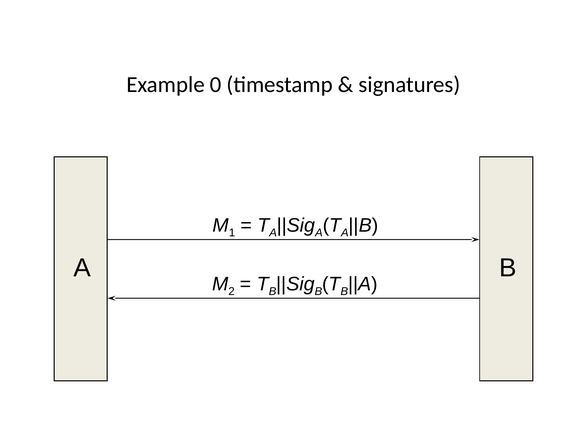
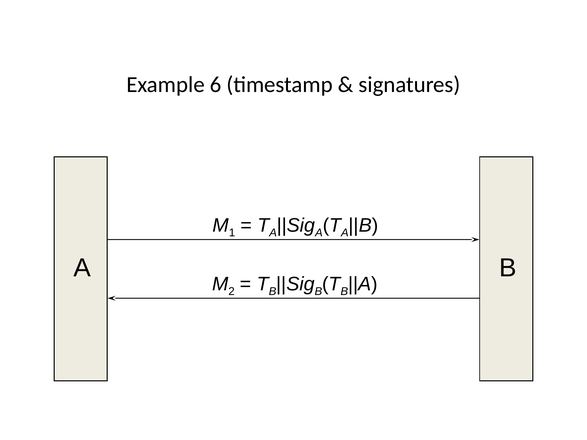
0: 0 -> 6
